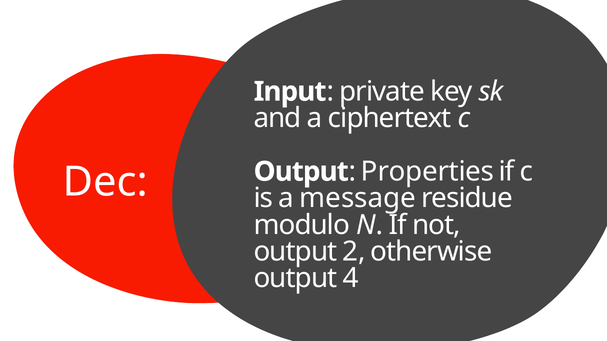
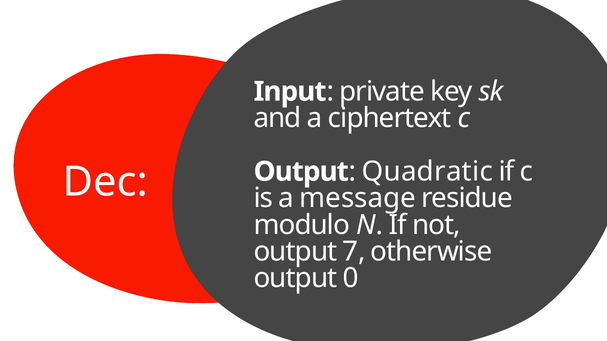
Properties: Properties -> Quadratic
2: 2 -> 7
4: 4 -> 0
